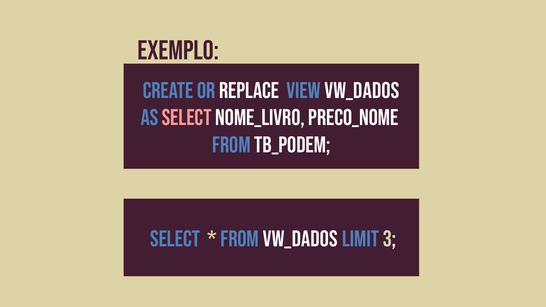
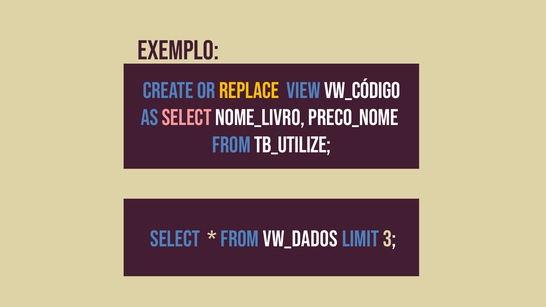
REPLACE colour: white -> yellow
VIEW vw_dados: vw_dados -> vw_código
tb_podem: tb_podem -> tb_utilize
